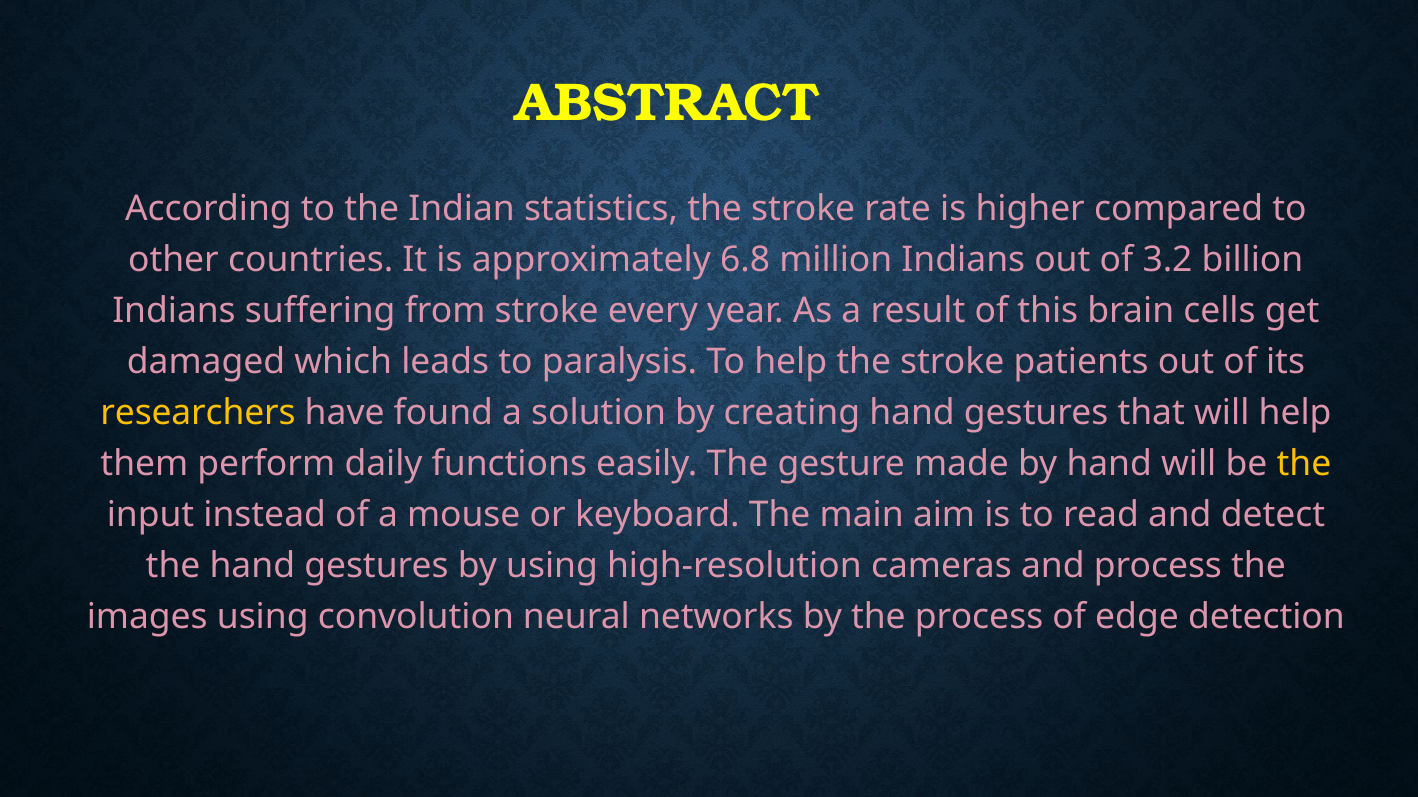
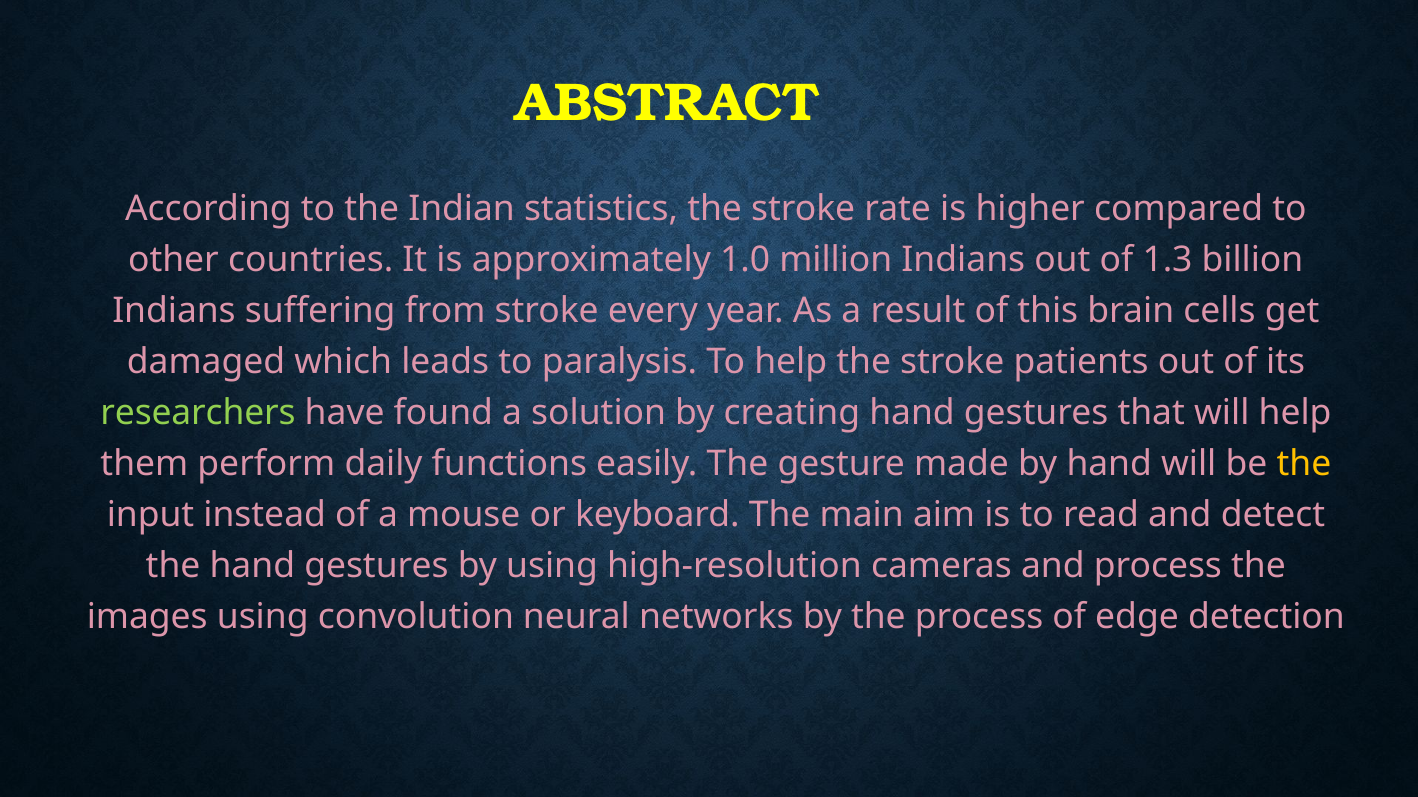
6.8: 6.8 -> 1.0
3.2: 3.2 -> 1.3
researchers colour: yellow -> light green
